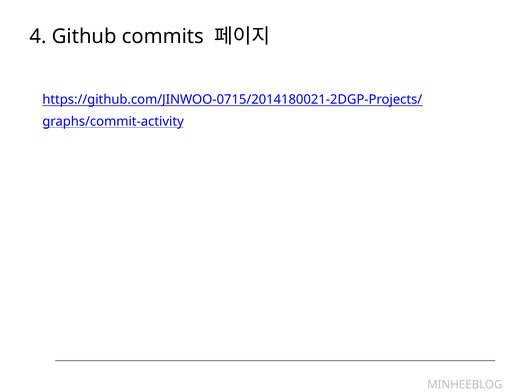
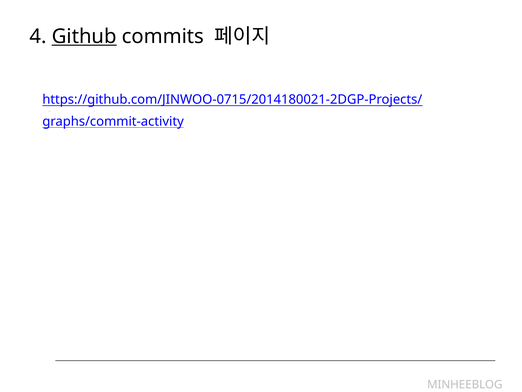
Github underline: none -> present
